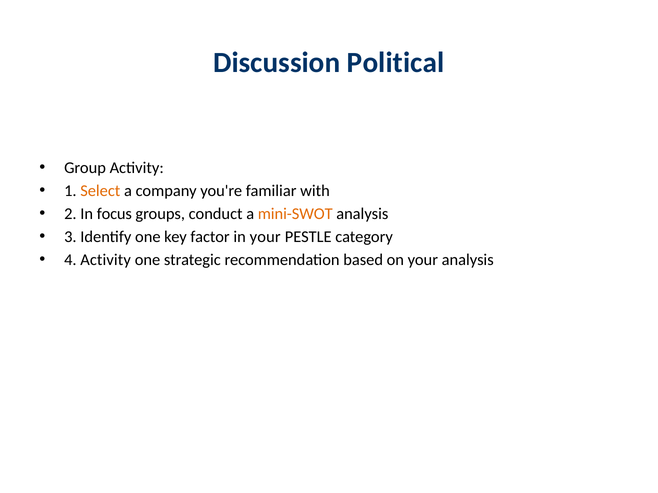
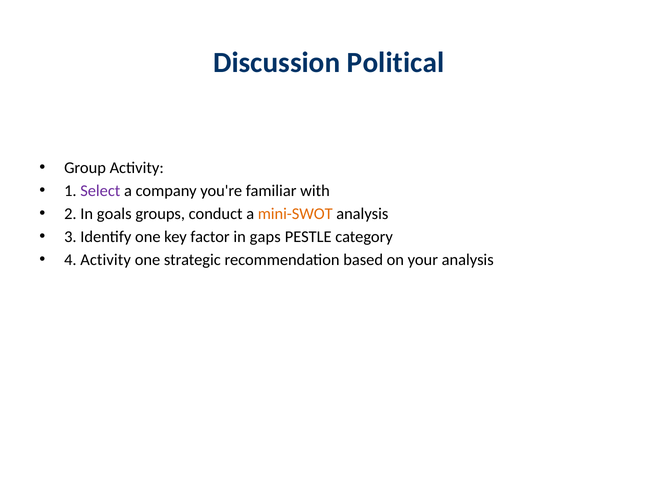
Select colour: orange -> purple
focus: focus -> goals
in your: your -> gaps
